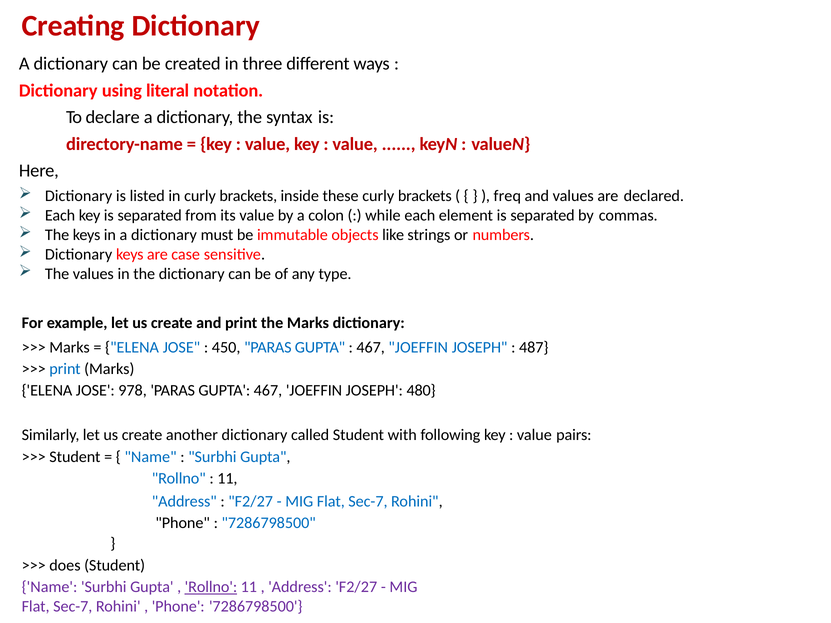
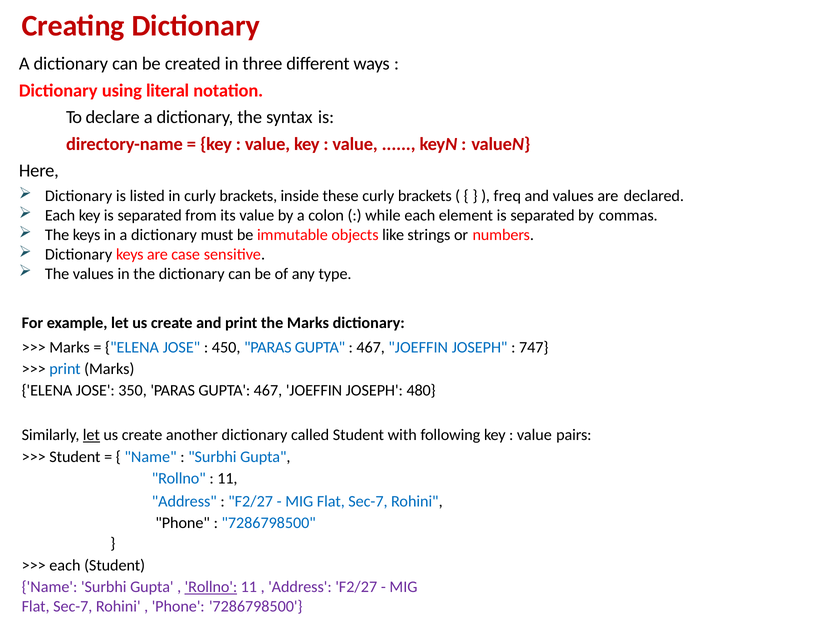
487: 487 -> 747
978: 978 -> 350
let at (91, 435) underline: none -> present
does at (65, 565): does -> each
